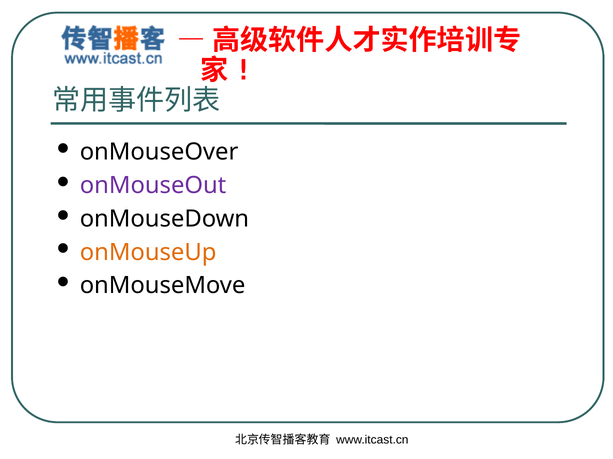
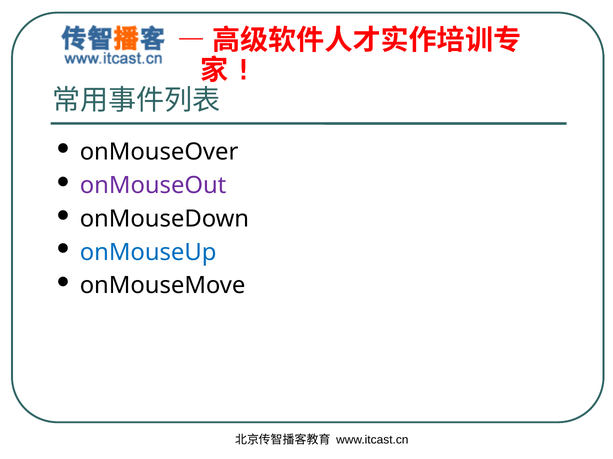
onMouseUp colour: orange -> blue
